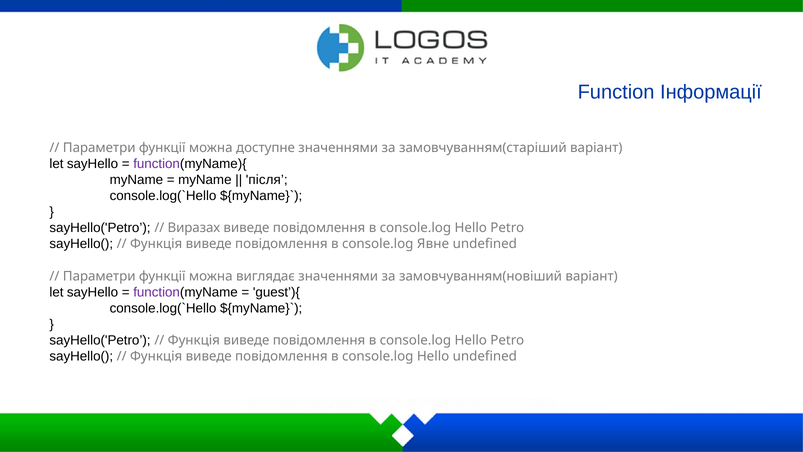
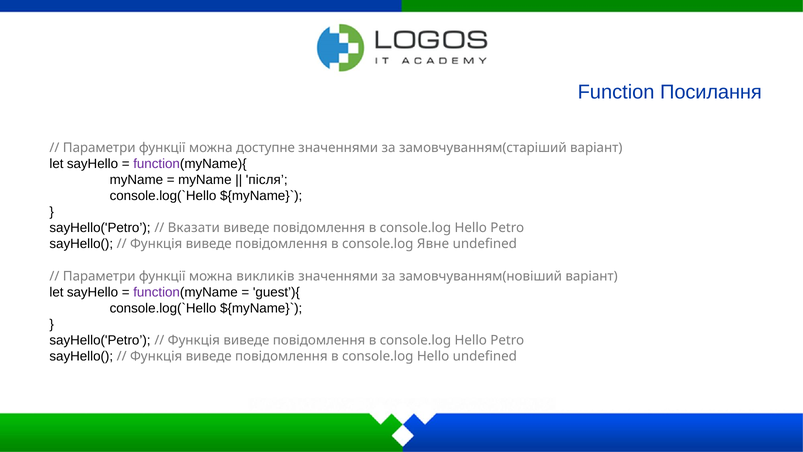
Інформації: Інформації -> Посилання
Виразах: Виразах -> Вказати
виглядає: виглядає -> викликів
